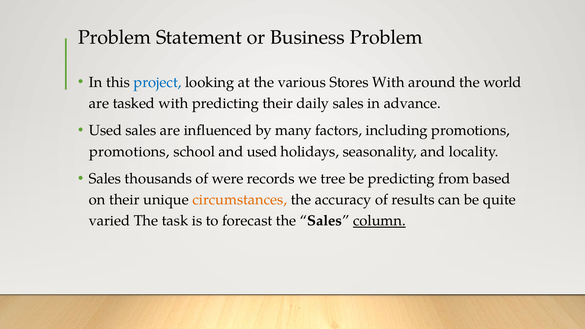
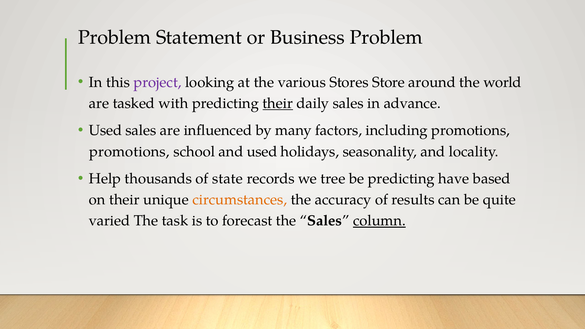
project colour: blue -> purple
Stores With: With -> Store
their at (278, 103) underline: none -> present
Sales at (105, 179): Sales -> Help
were: were -> state
from: from -> have
